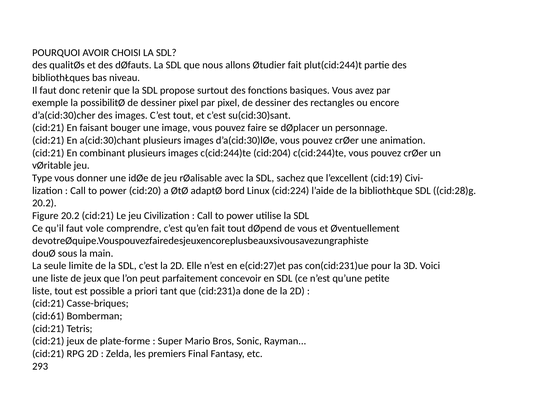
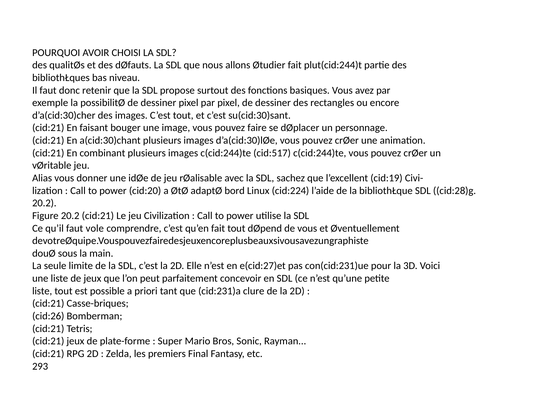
cid:204: cid:204 -> cid:517
Type: Type -> Alias
done: done -> clure
cid:61: cid:61 -> cid:26
